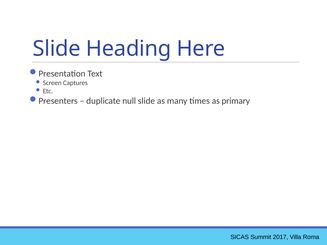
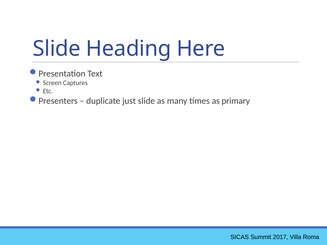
null: null -> just
